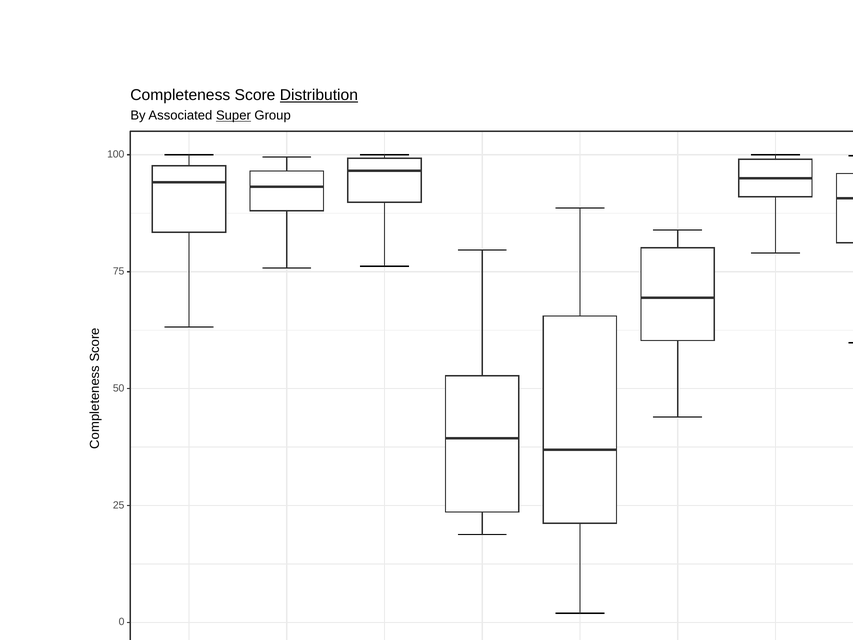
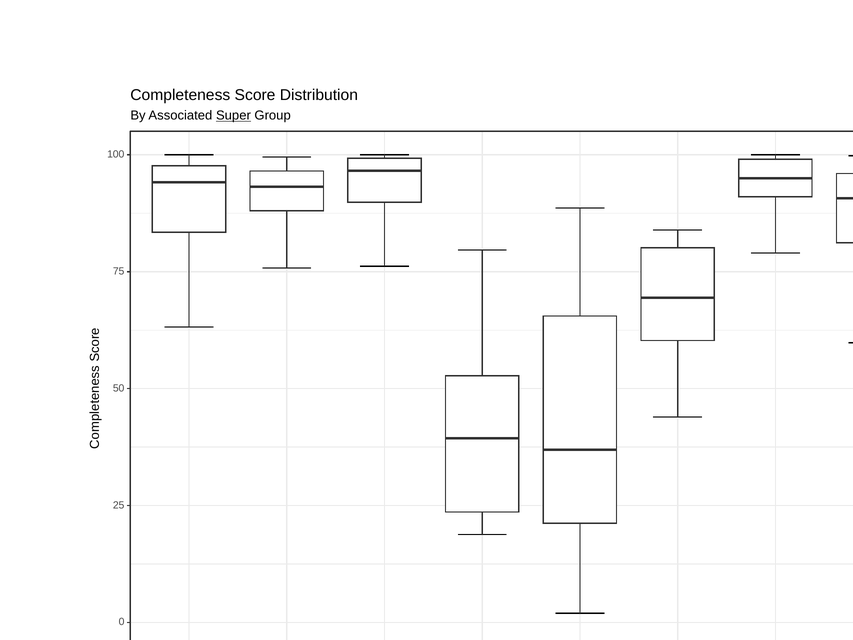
Distribution underline: present -> none
